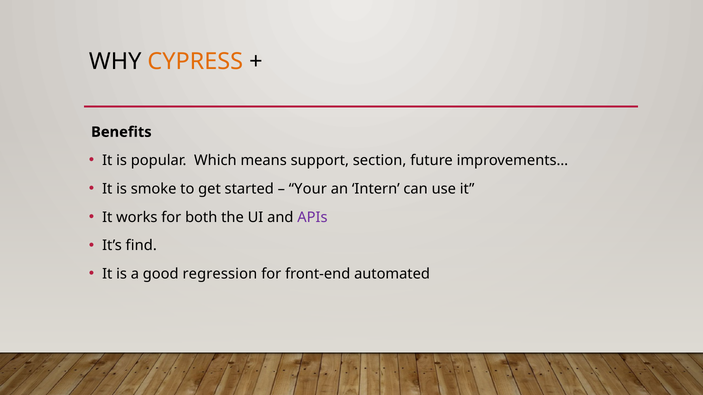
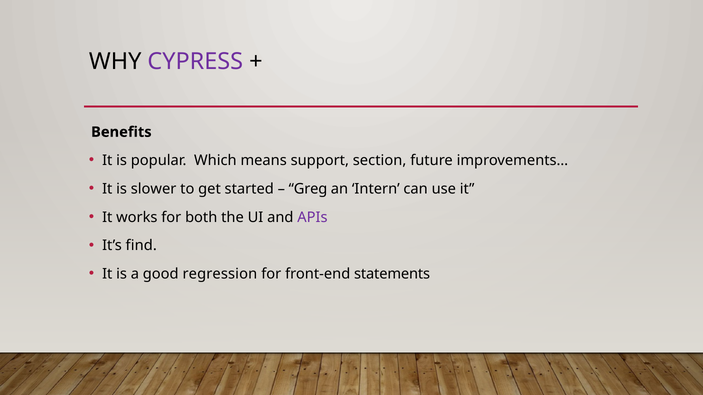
CYPRESS colour: orange -> purple
smoke: smoke -> slower
Your: Your -> Greg
automated: automated -> statements
